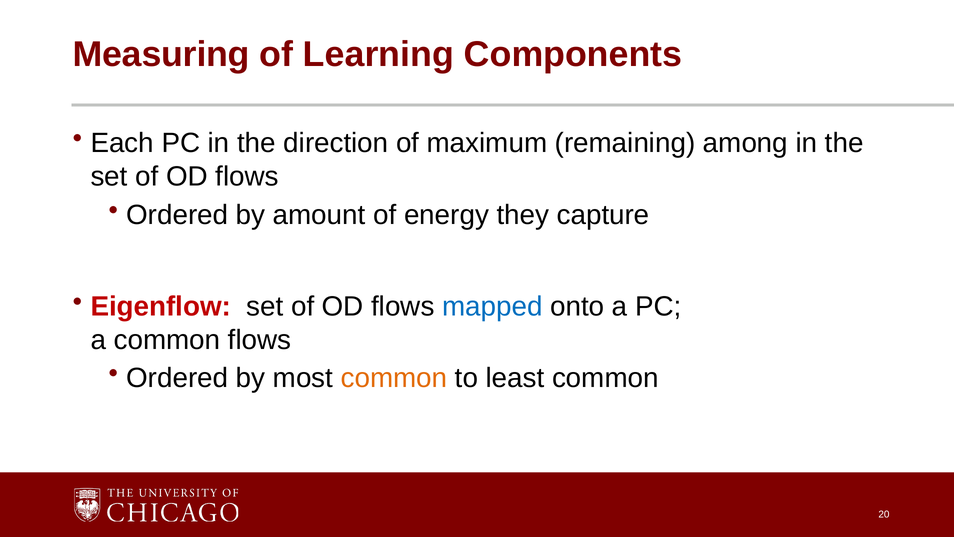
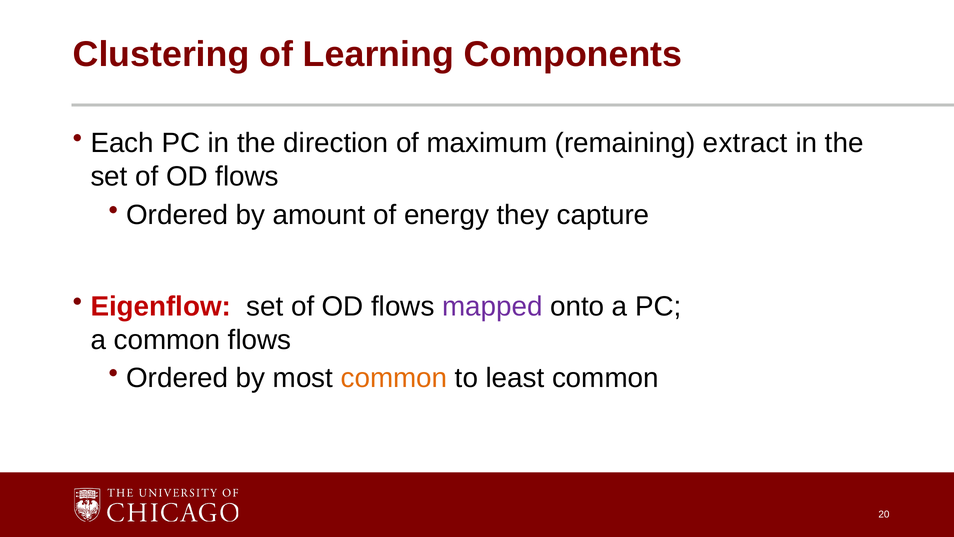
Measuring: Measuring -> Clustering
among: among -> extract
mapped colour: blue -> purple
